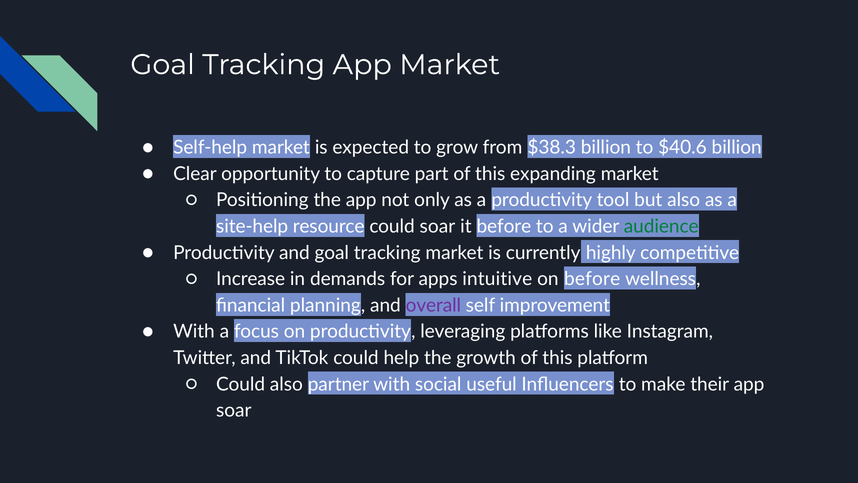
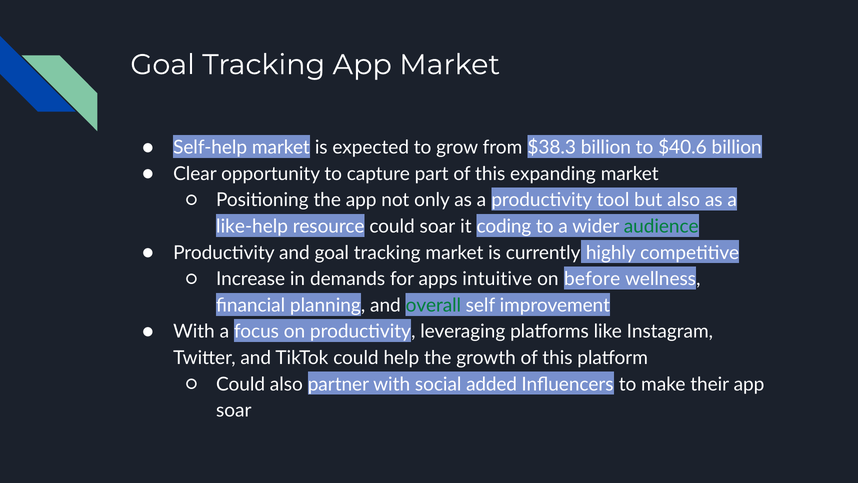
site-help: site-help -> like-help
it before: before -> coding
overall colour: purple -> green
useful: useful -> added
